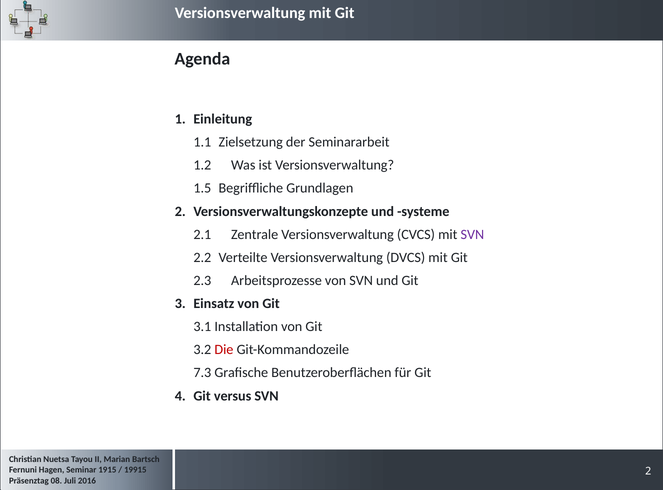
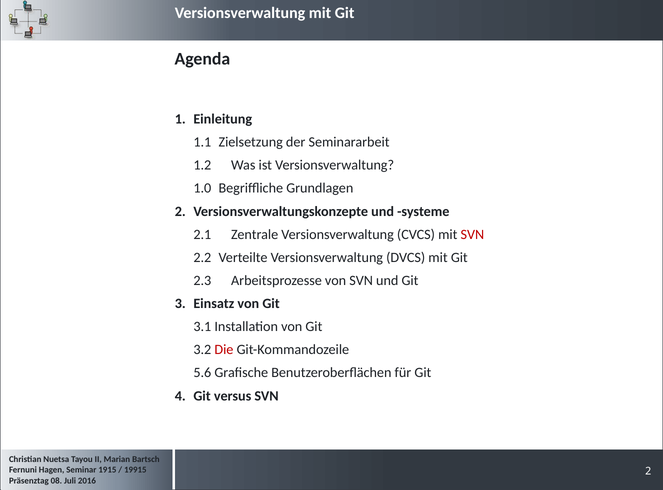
1.5: 1.5 -> 1.0
SVN at (472, 234) colour: purple -> red
7.3: 7.3 -> 5.6
